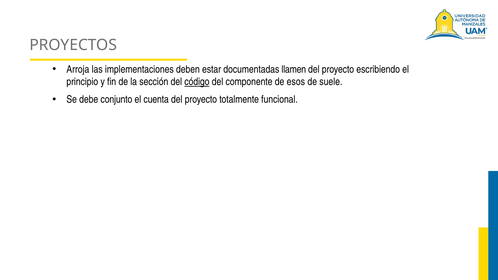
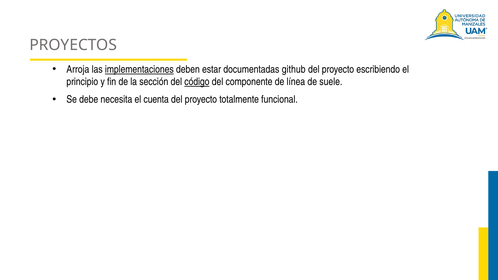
implementaciones underline: none -> present
llamen: llamen -> github
esos: esos -> línea
conjunto: conjunto -> necesita
